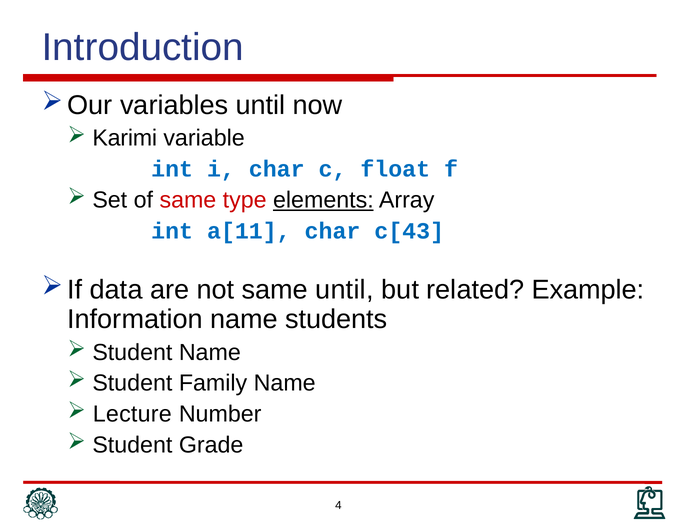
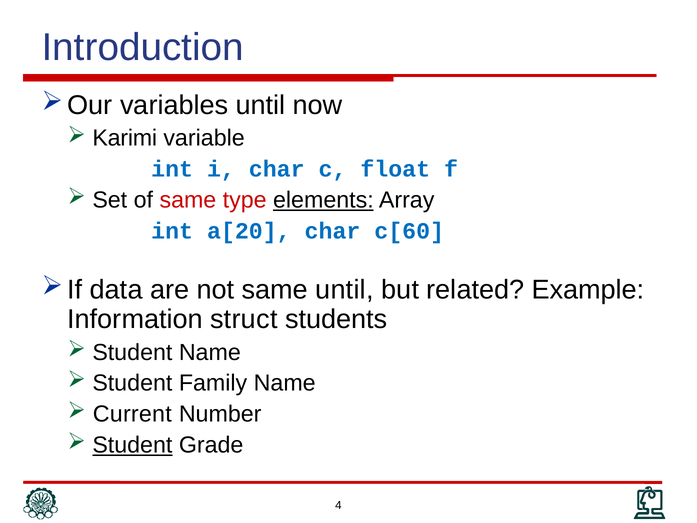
a[11: a[11 -> a[20
c[43: c[43 -> c[60
Information name: name -> struct
Lecture: Lecture -> Current
Student at (132, 445) underline: none -> present
